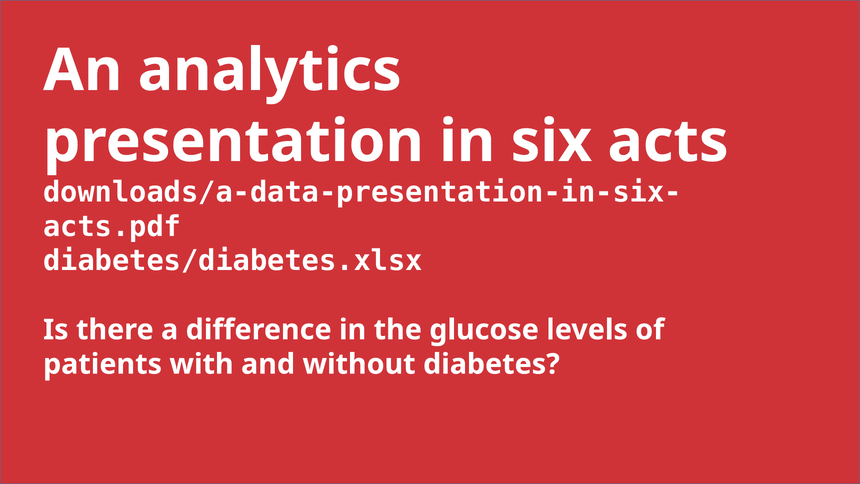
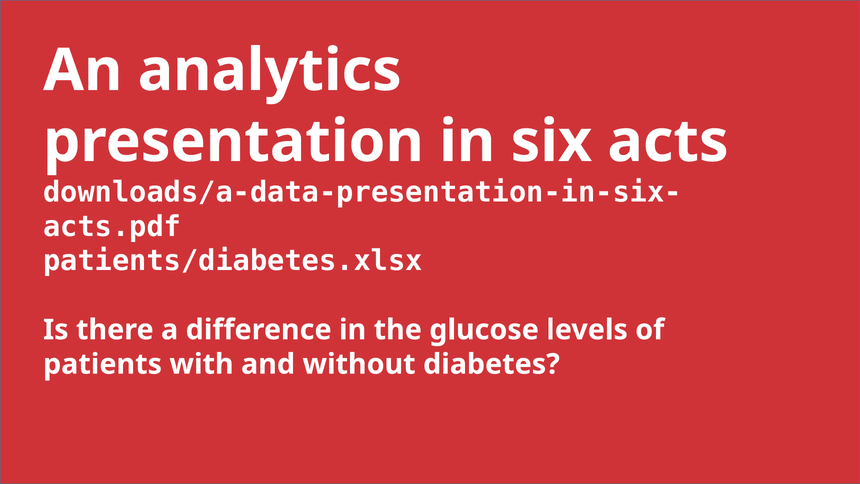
diabetes/diabetes.xlsx: diabetes/diabetes.xlsx -> patients/diabetes.xlsx
